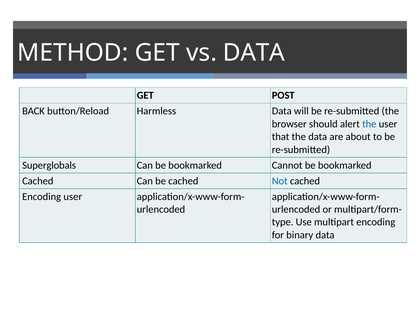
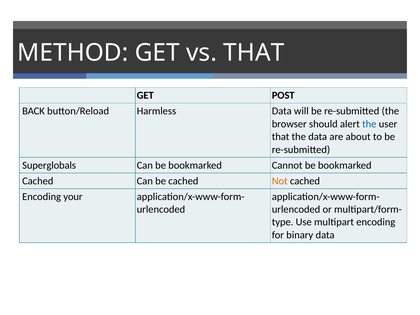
vs DATA: DATA -> THAT
Not colour: blue -> orange
Encoding user: user -> your
